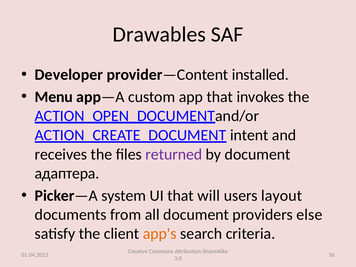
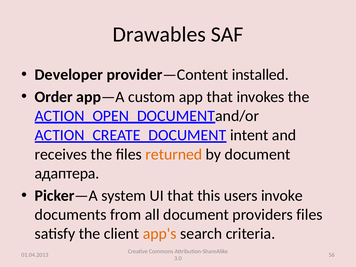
Menu: Menu -> Order
returned colour: purple -> orange
will: will -> this
layout: layout -> invoke
providers else: else -> files
